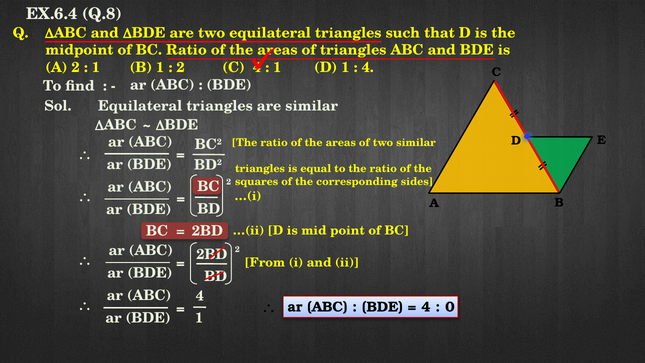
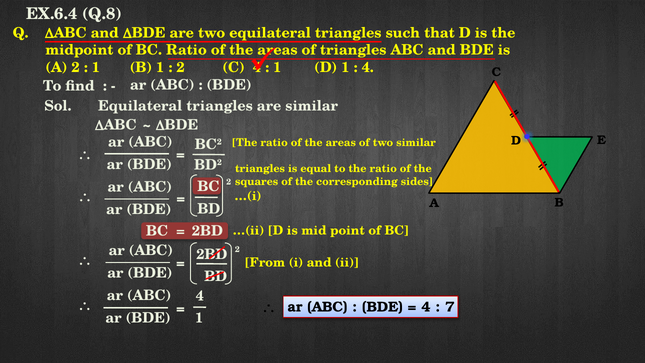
0: 0 -> 7
